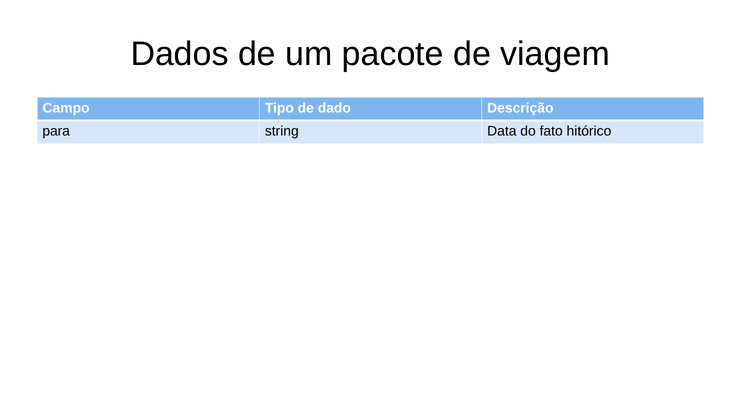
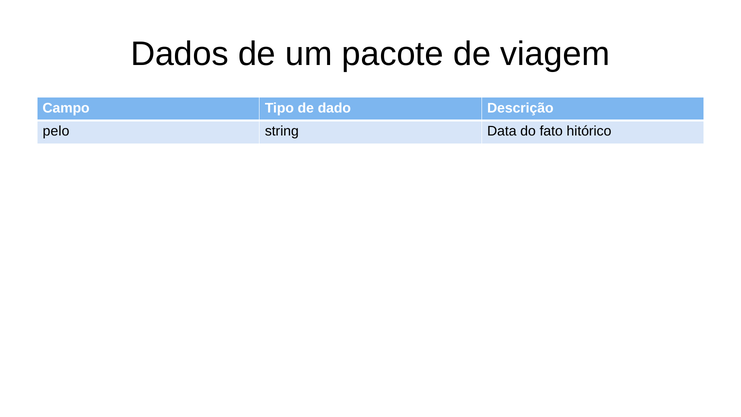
para: para -> pelo
